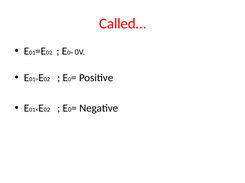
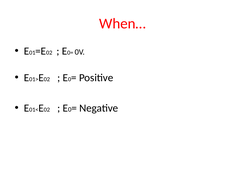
Called…: Called… -> When…
